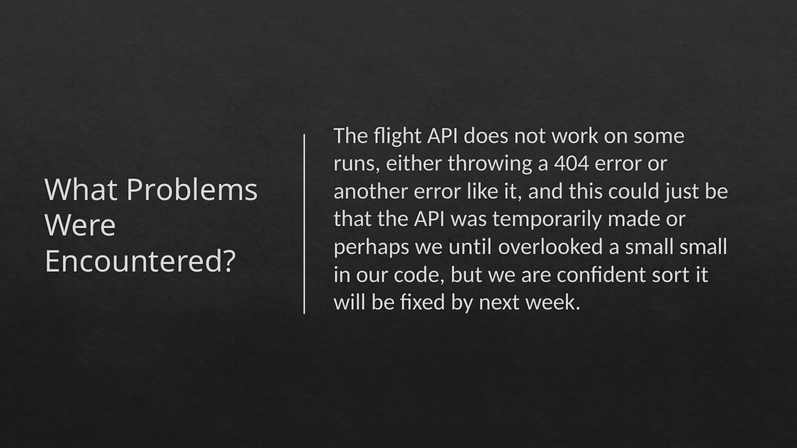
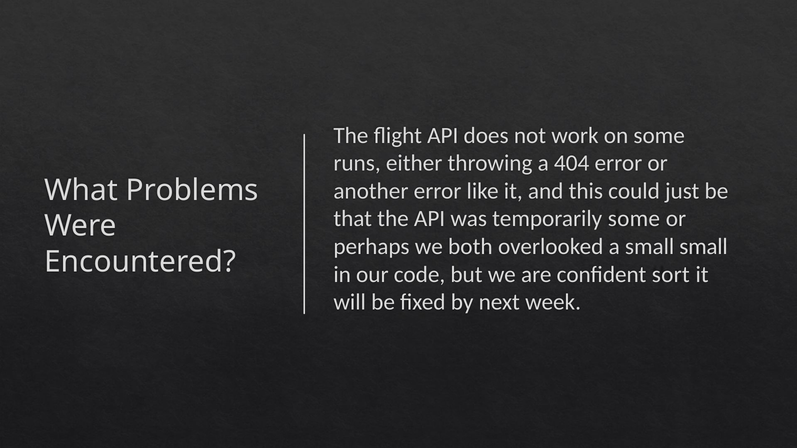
temporarily made: made -> some
until: until -> both
